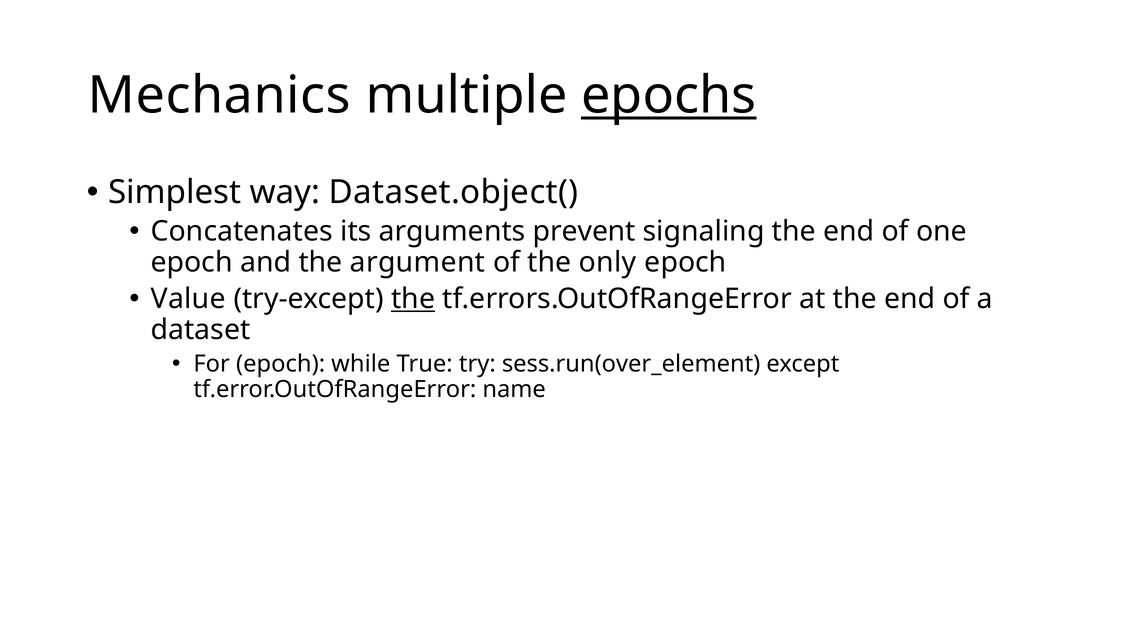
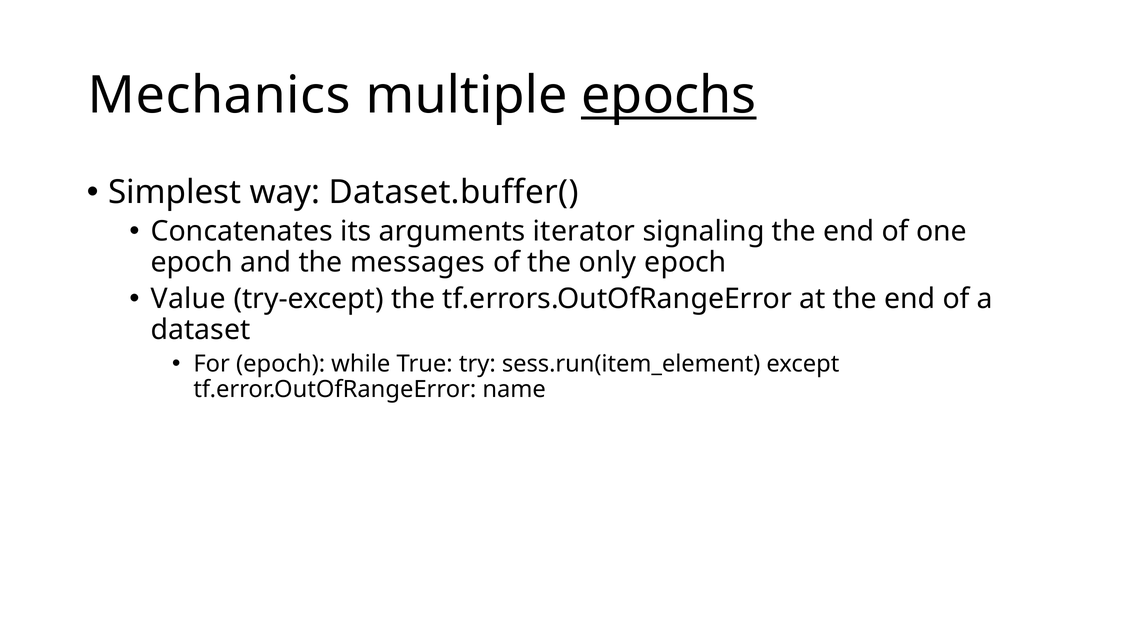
Dataset.object(: Dataset.object( -> Dataset.buffer(
prevent: prevent -> iterator
argument: argument -> messages
the at (413, 299) underline: present -> none
sess.run(over_element: sess.run(over_element -> sess.run(item_element
